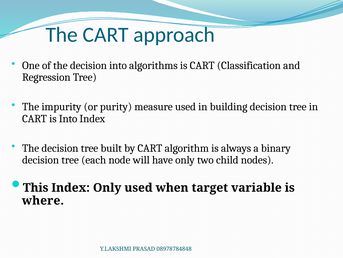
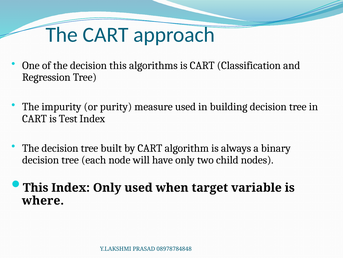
decision into: into -> this
is Into: Into -> Test
